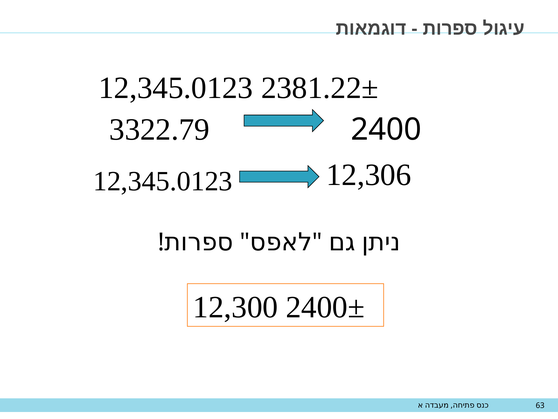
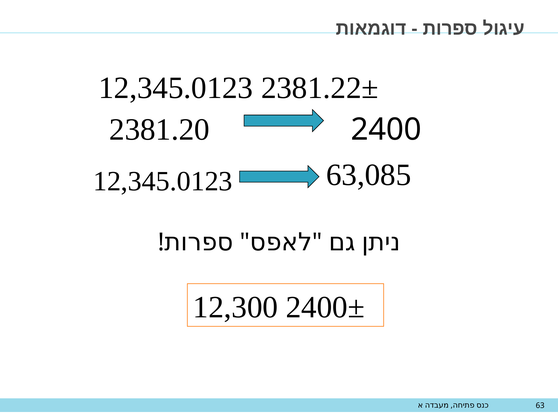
3322.79: 3322.79 -> 2381.20
12,306: 12,306 -> 63,085
